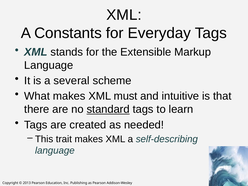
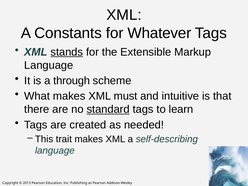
Everyday: Everyday -> Whatever
stands underline: none -> present
several: several -> through
